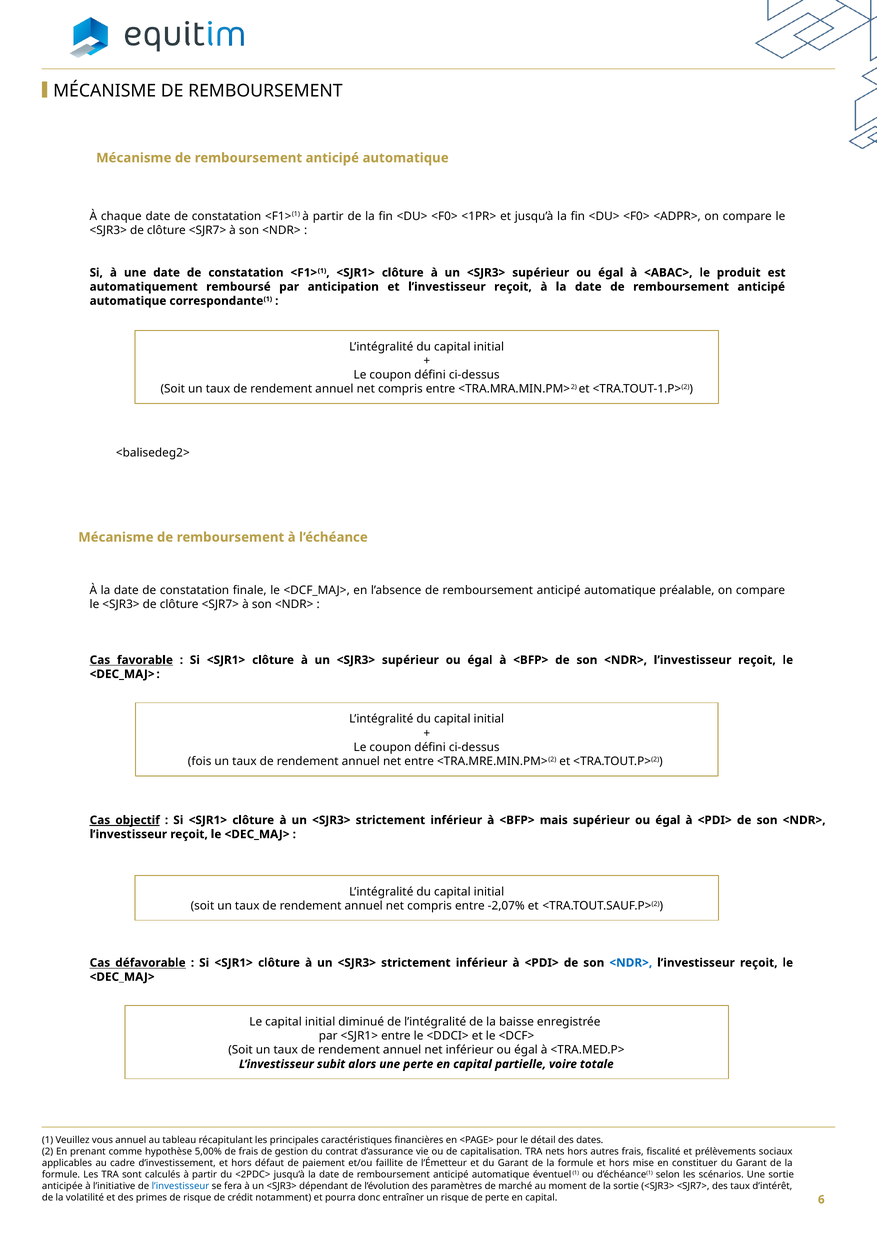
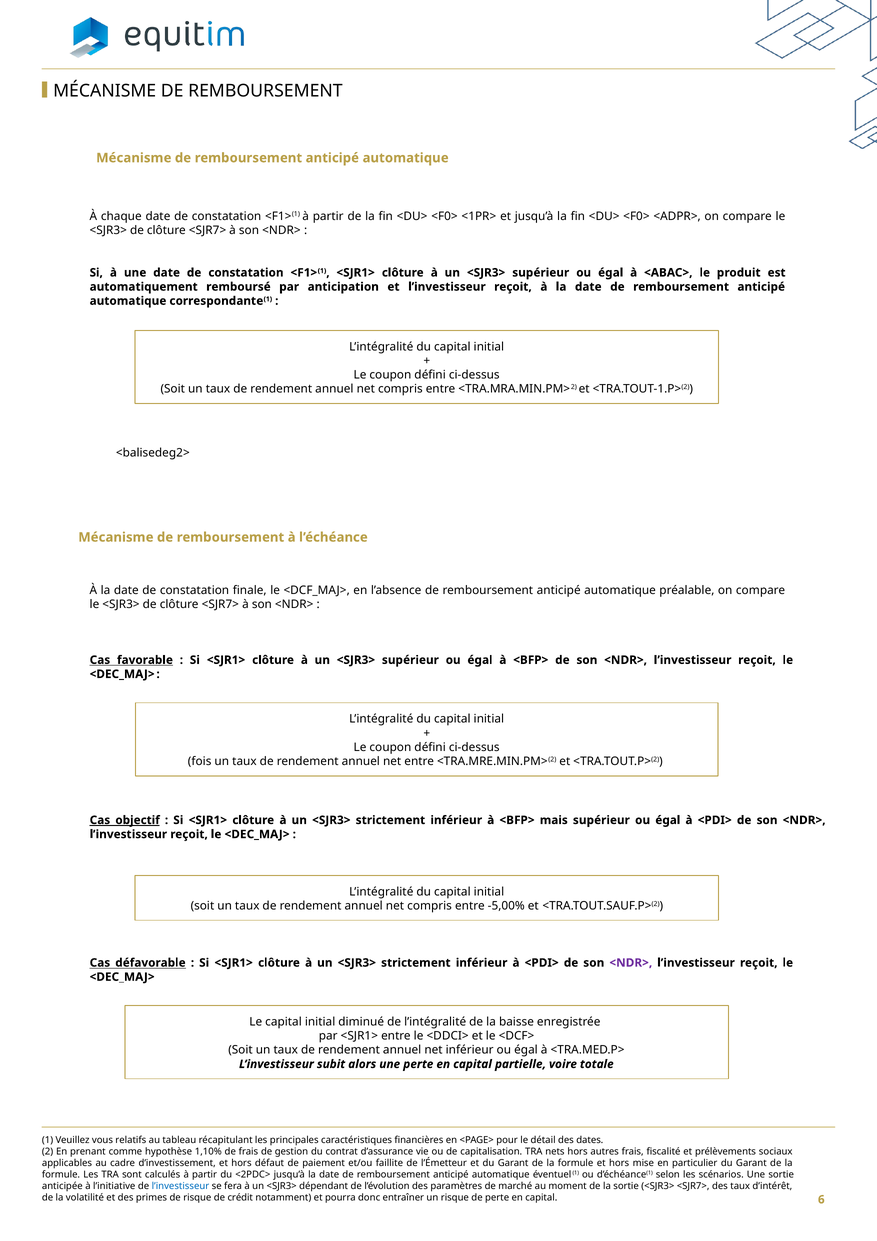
-2,07%: -2,07% -> -5,00%
<NDR> at (631, 962) colour: blue -> purple
vous annuel: annuel -> relatifs
5,00%: 5,00% -> 1,10%
constituer: constituer -> particulier
